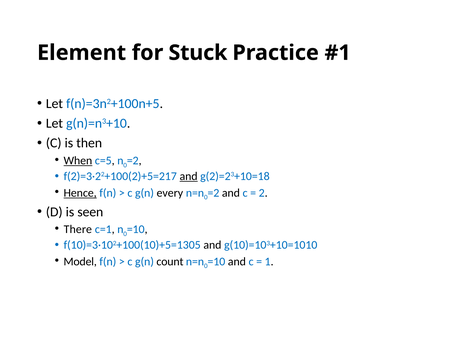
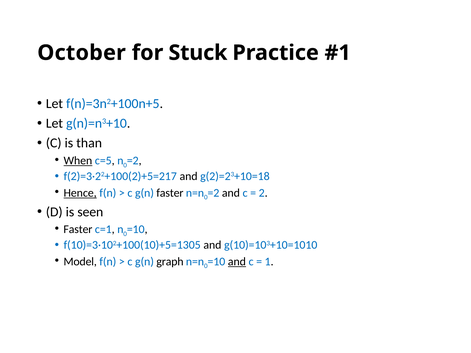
Element: Element -> October
then: then -> than
and at (189, 176) underline: present -> none
g(n every: every -> faster
There at (78, 230): There -> Faster
count: count -> graph
and at (237, 262) underline: none -> present
